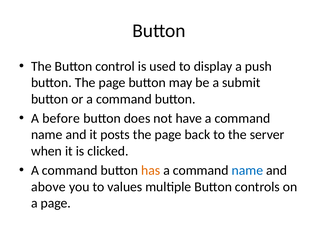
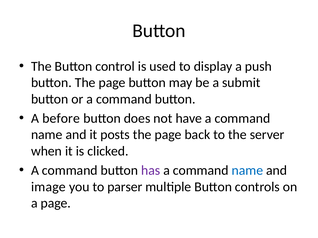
has colour: orange -> purple
above: above -> image
values: values -> parser
